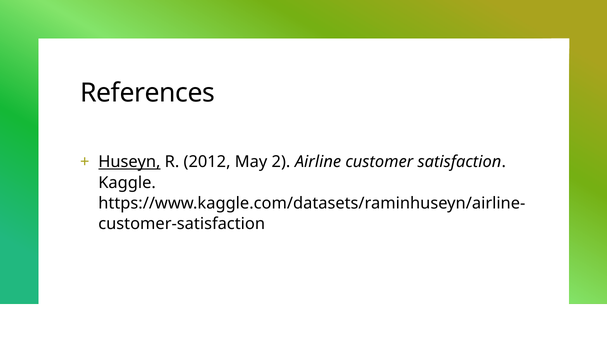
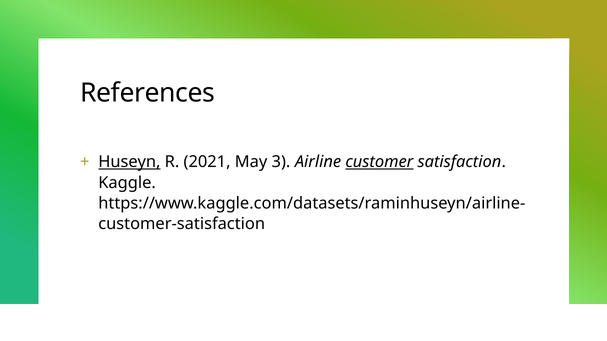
2012: 2012 -> 2021
2: 2 -> 3
customer underline: none -> present
